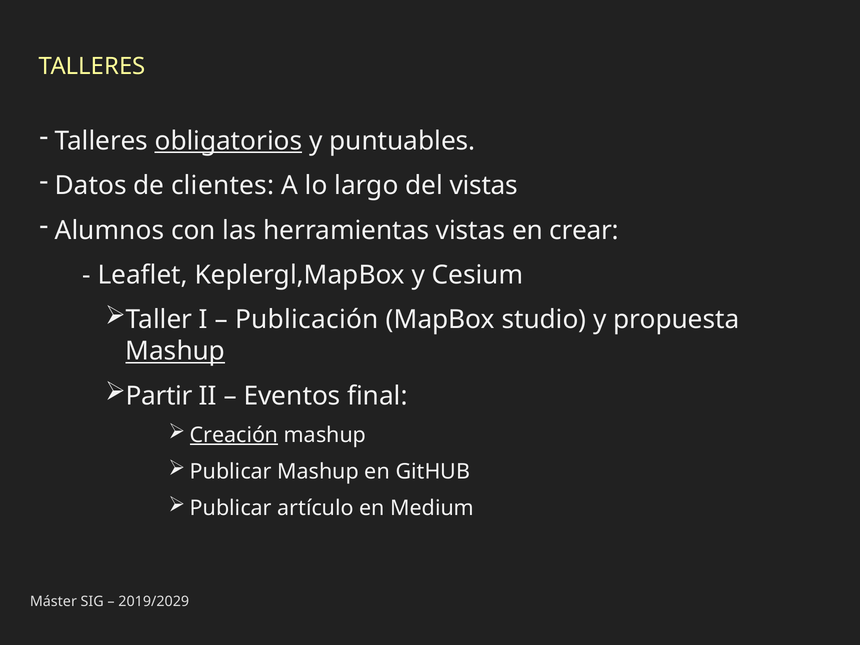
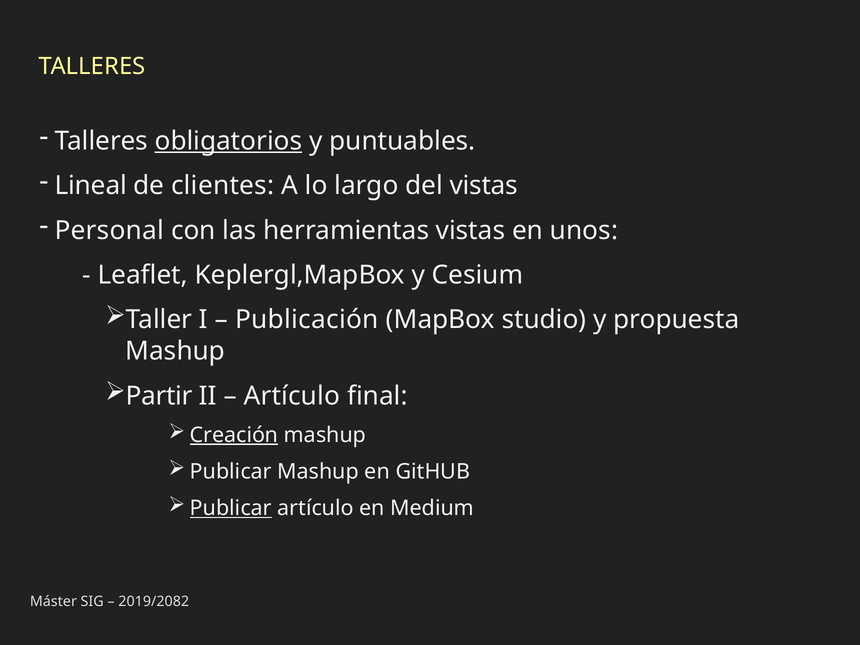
Datos: Datos -> Lineal
Alumnos: Alumnos -> Personal
crear: crear -> unos
Mashup at (175, 351) underline: present -> none
Eventos at (292, 396): Eventos -> Artículo
Publicar at (231, 508) underline: none -> present
2019/2029: 2019/2029 -> 2019/2082
